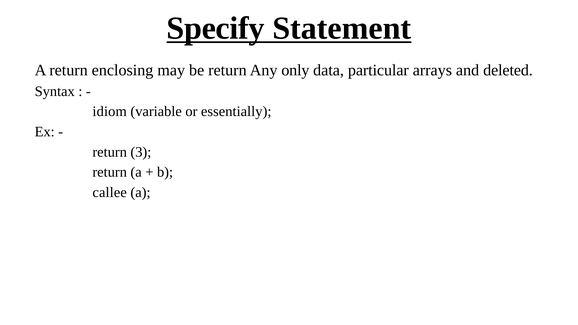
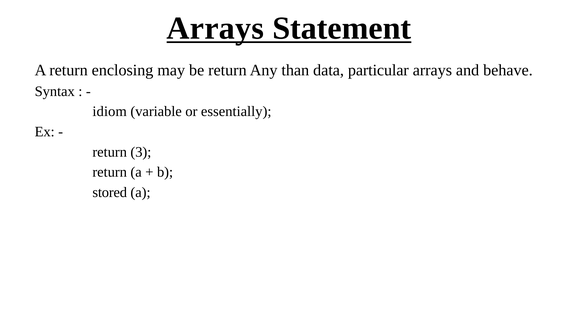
Specify at (216, 28): Specify -> Arrays
only: only -> than
deleted: deleted -> behave
callee: callee -> stored
